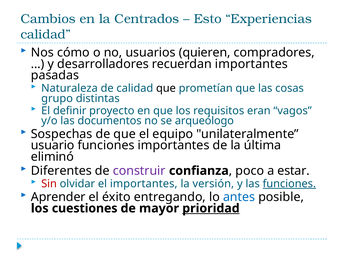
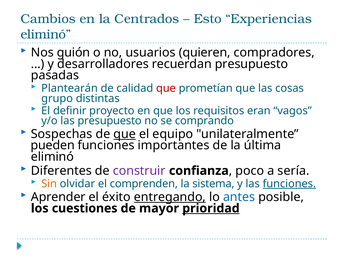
calidad at (46, 34): calidad -> eliminó
cómo: cómo -> guión
recuerdan importantes: importantes -> presupuesto
Naturaleza: Naturaleza -> Plantearán
que at (166, 88) colour: black -> red
las documentos: documentos -> presupuesto
arqueólogo: arqueólogo -> comprando
que at (125, 134) underline: none -> present
usuario: usuario -> pueden
estar: estar -> sería
Sin colour: red -> orange
el importantes: importantes -> comprenden
versión: versión -> sistema
entregando underline: none -> present
